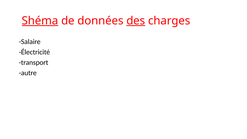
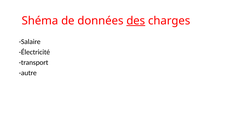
Shéma underline: present -> none
